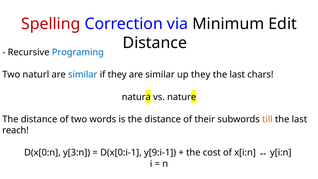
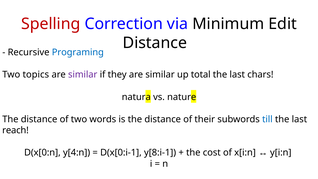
naturl: naturl -> topics
similar at (83, 75) colour: blue -> purple
up they: they -> total
till colour: orange -> blue
y[3:n: y[3:n -> y[4:n
y[9:i-1: y[9:i-1 -> y[8:i-1
